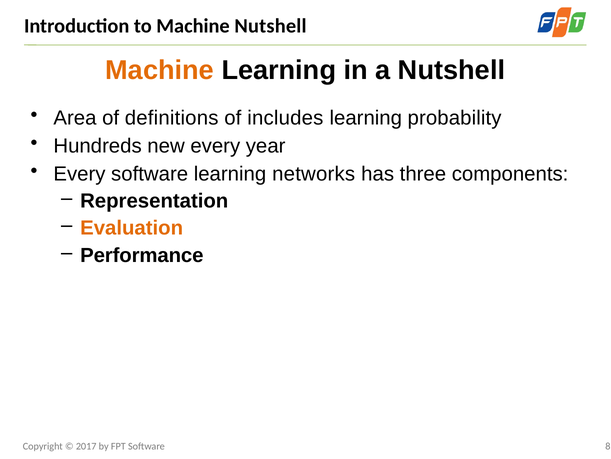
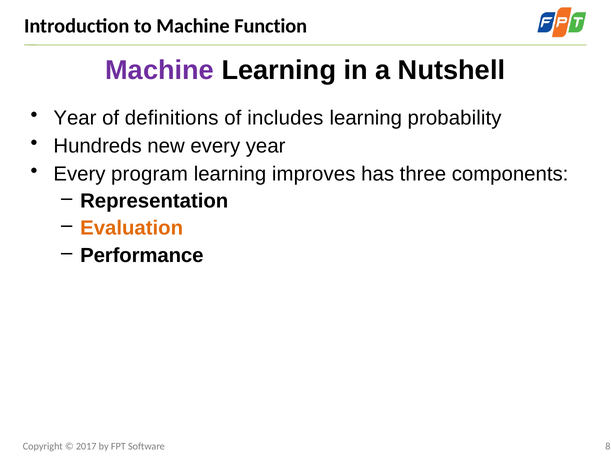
Machine Nutshell: Nutshell -> Function
Machine at (160, 70) colour: orange -> purple
Area at (75, 118): Area -> Year
Every software: software -> program
networks: networks -> improves
